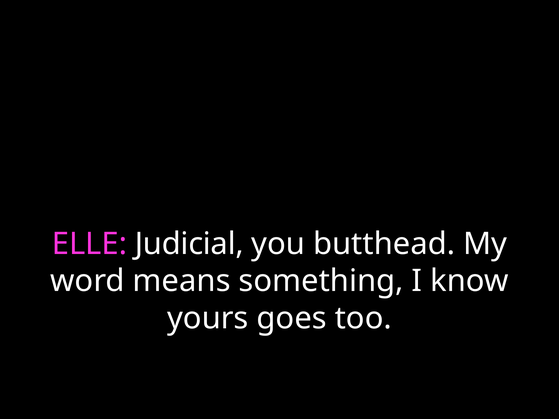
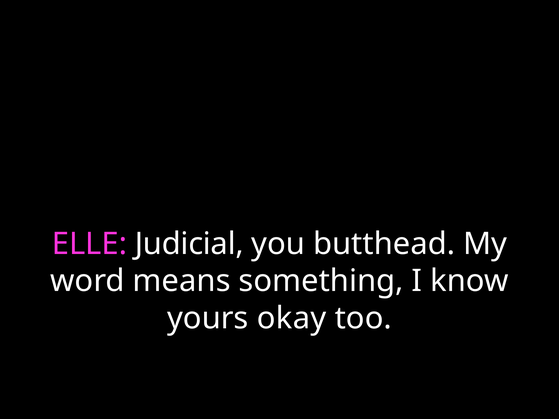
goes: goes -> okay
